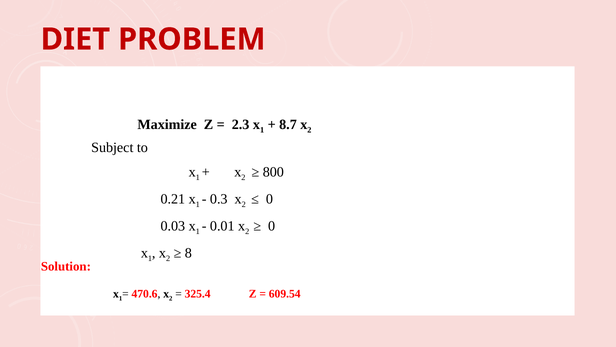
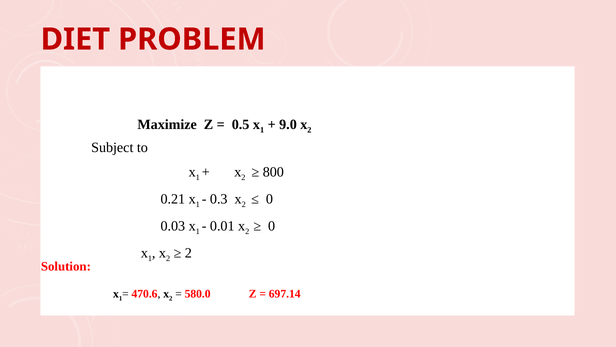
2.3: 2.3 -> 0.5
8.7: 8.7 -> 9.0
8 at (188, 253): 8 -> 2
325.4: 325.4 -> 580.0
609.54: 609.54 -> 697.14
